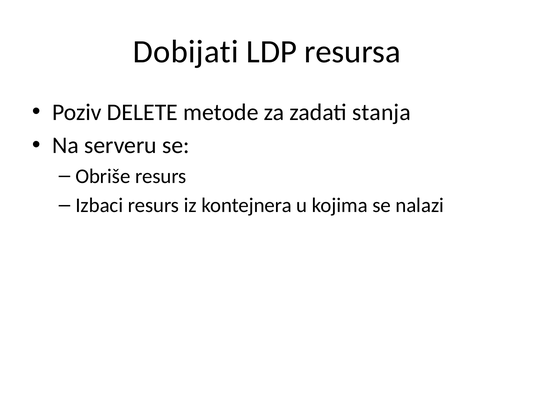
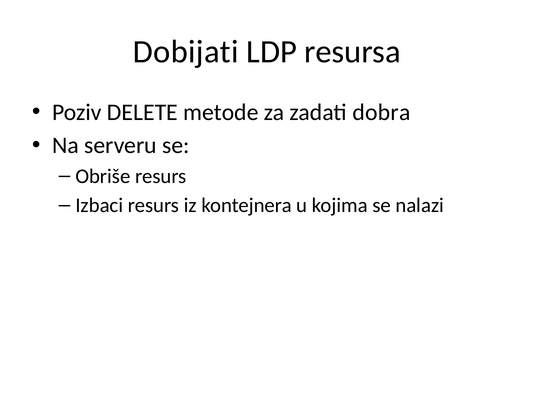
stanja: stanja -> dobra
